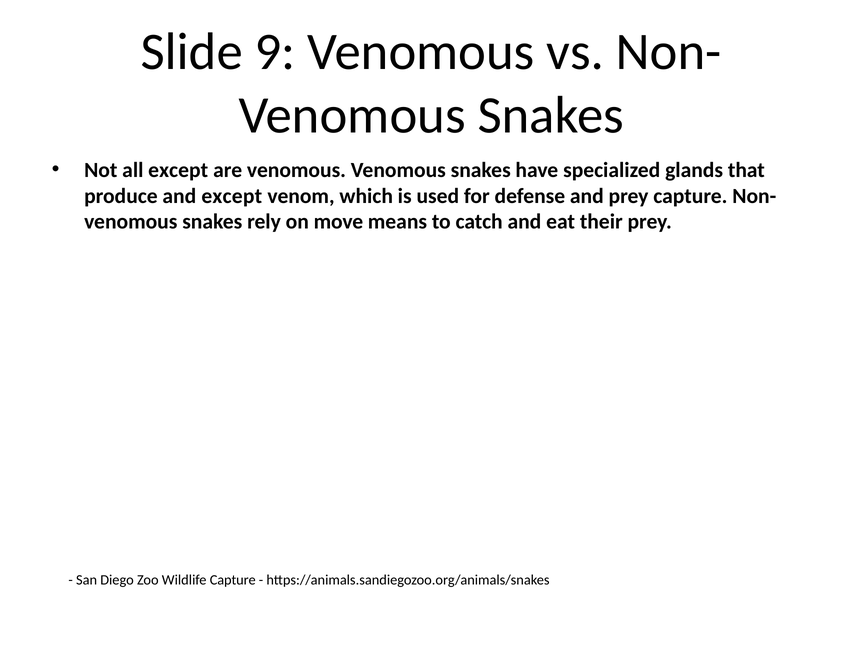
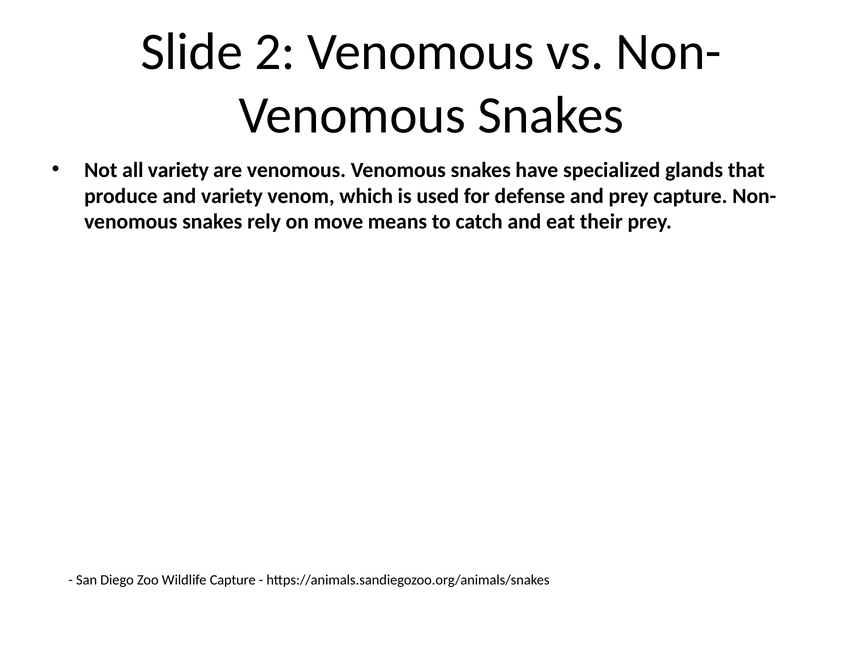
9: 9 -> 2
all except: except -> variety
and except: except -> variety
